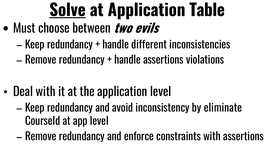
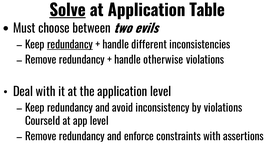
redundancy at (70, 45) underline: none -> present
handle assertions: assertions -> otherwise
by eliminate: eliminate -> violations
